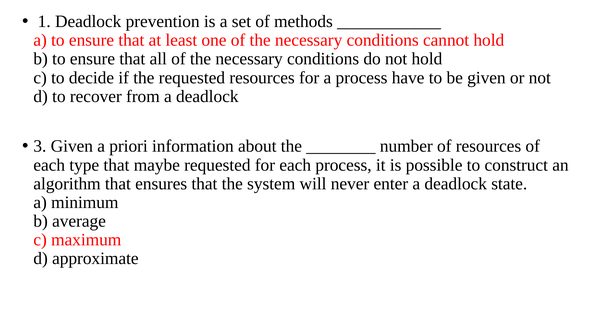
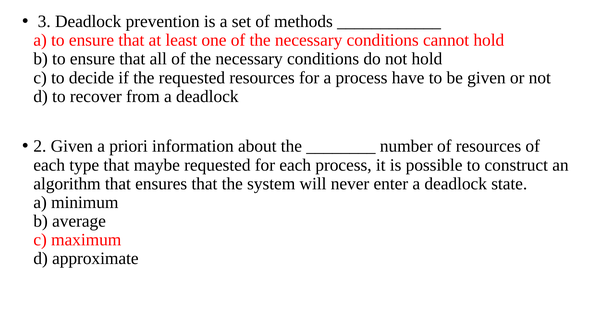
1: 1 -> 3
3: 3 -> 2
